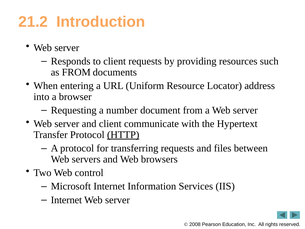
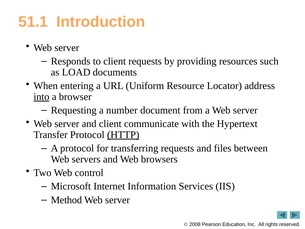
21.2: 21.2 -> 51.1
as FROM: FROM -> LOAD
into underline: none -> present
Internet at (66, 200): Internet -> Method
